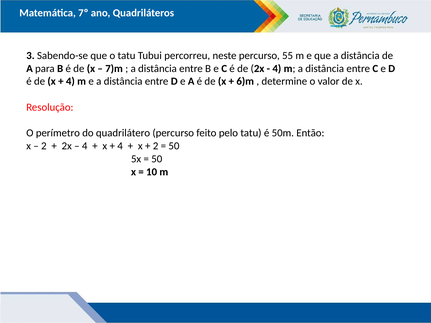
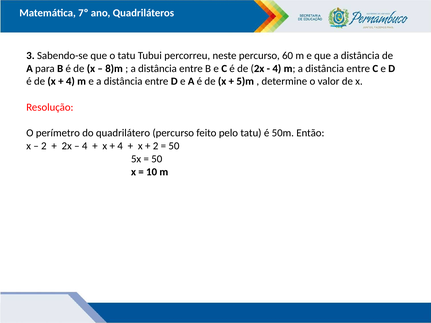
55: 55 -> 60
7)m: 7)m -> 8)m
6)m: 6)m -> 5)m
